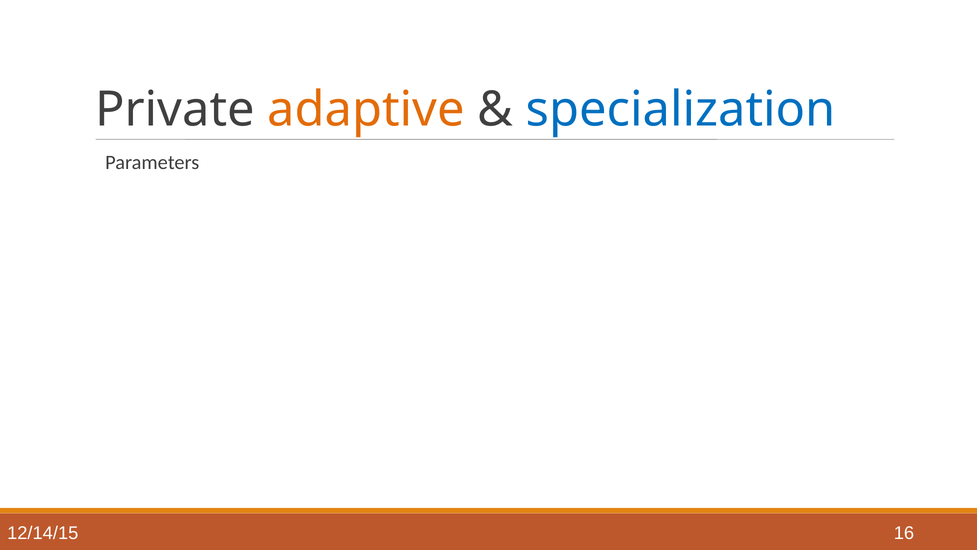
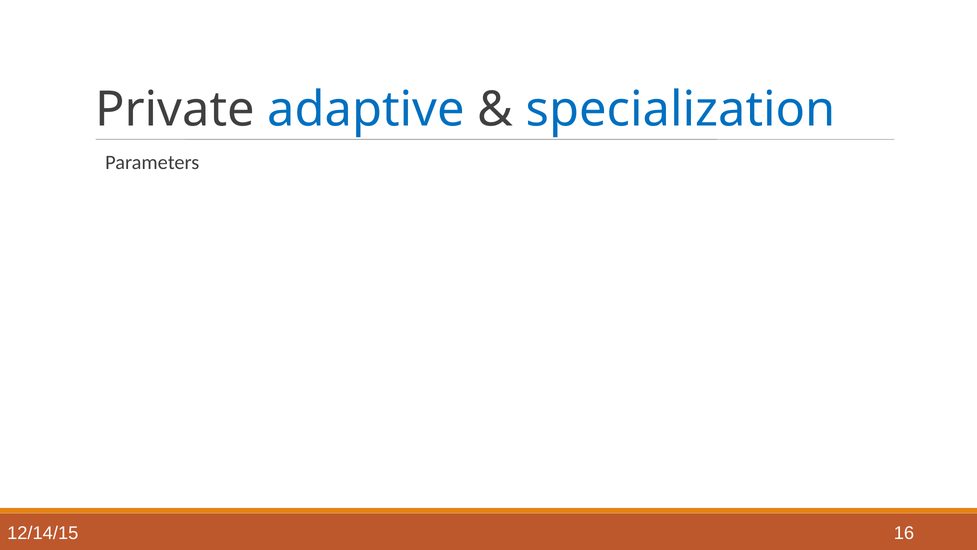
adaptive colour: orange -> blue
